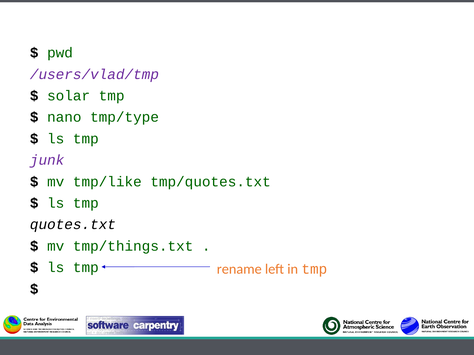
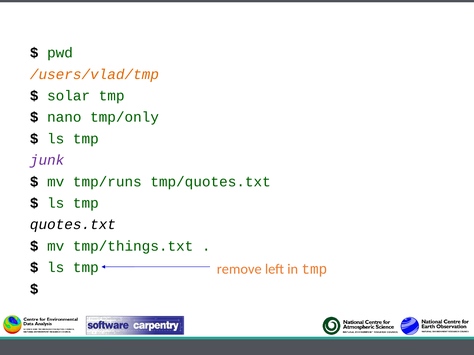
/users/vlad/tmp colour: purple -> orange
tmp/type: tmp/type -> tmp/only
tmp/like: tmp/like -> tmp/runs
rename: rename -> remove
